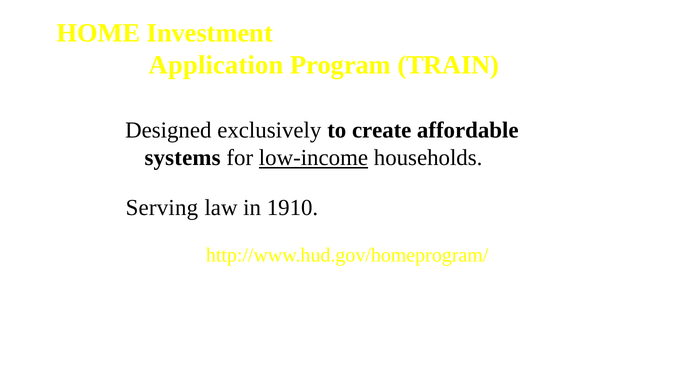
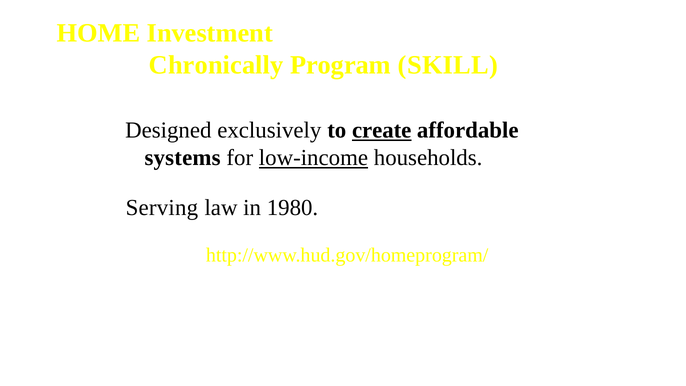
Application: Application -> Chronically
TRAIN: TRAIN -> SKILL
create underline: none -> present
1910: 1910 -> 1980
